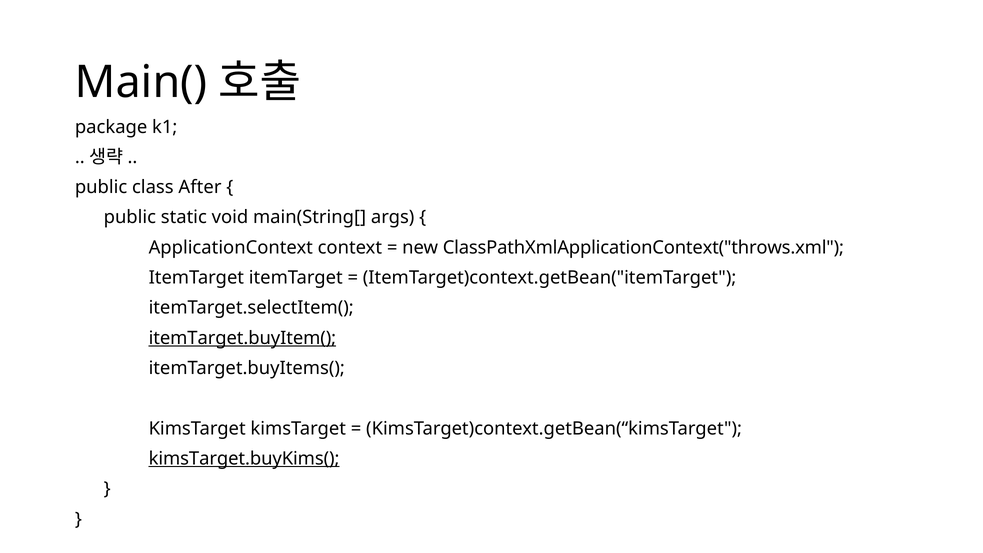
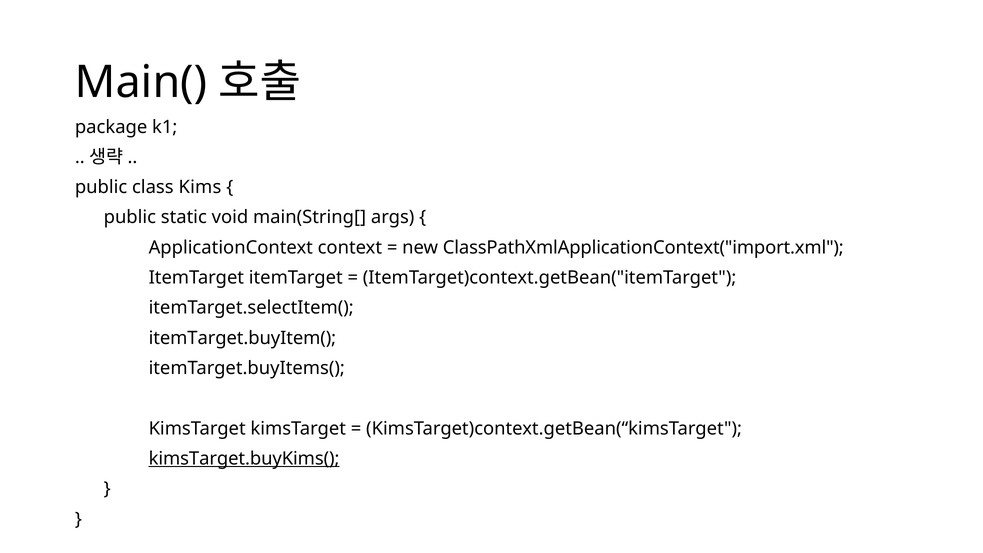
After: After -> Kims
ClassPathXmlApplicationContext("throws.xml: ClassPathXmlApplicationContext("throws.xml -> ClassPathXmlApplicationContext("import.xml
itemTarget.buyItem( underline: present -> none
